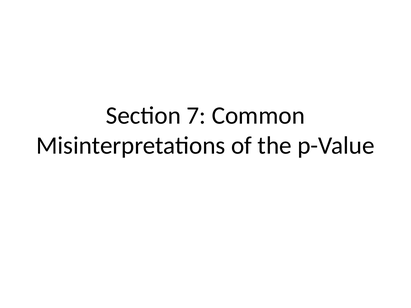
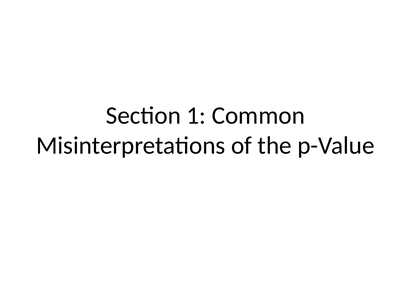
7: 7 -> 1
